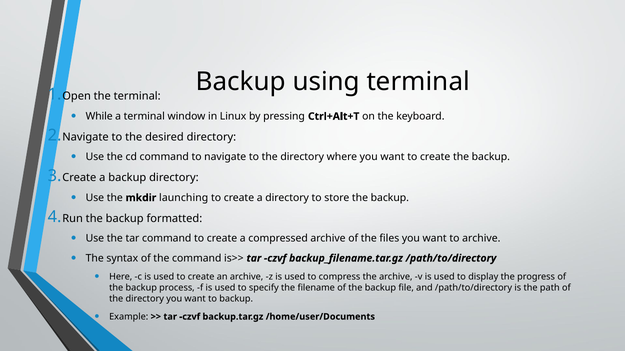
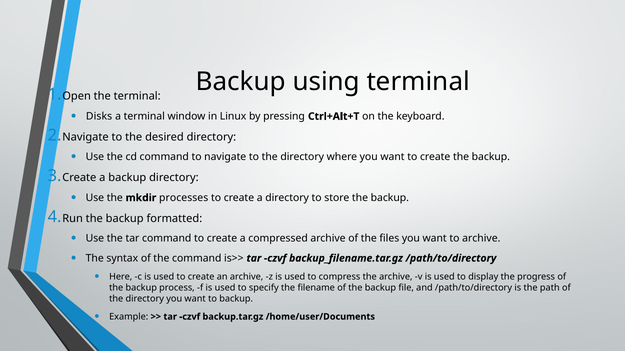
While: While -> Disks
launching: launching -> processes
